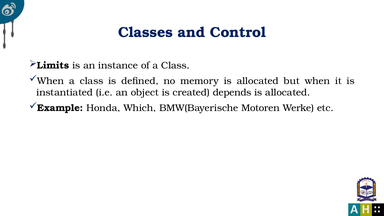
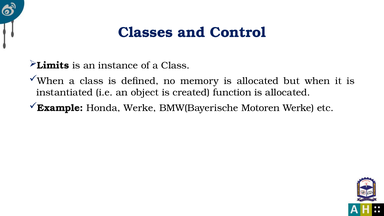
depends: depends -> function
Honda Which: Which -> Werke
